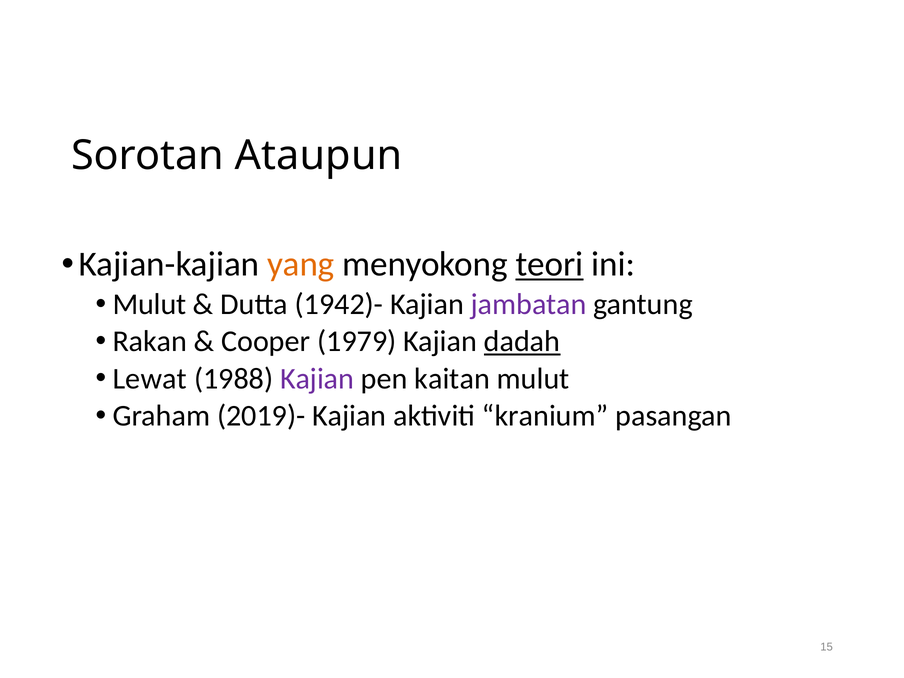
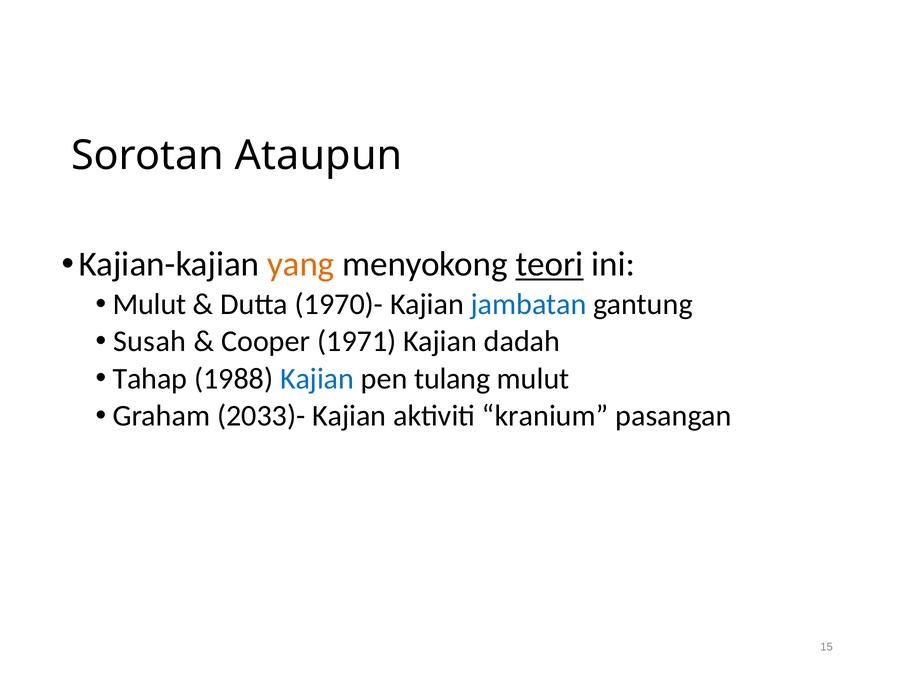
1942)-: 1942)- -> 1970)-
jambatan colour: purple -> blue
Rakan: Rakan -> Susah
1979: 1979 -> 1971
dadah underline: present -> none
Lewat: Lewat -> Tahap
Kajian at (317, 379) colour: purple -> blue
kaitan: kaitan -> tulang
2019)-: 2019)- -> 2033)-
